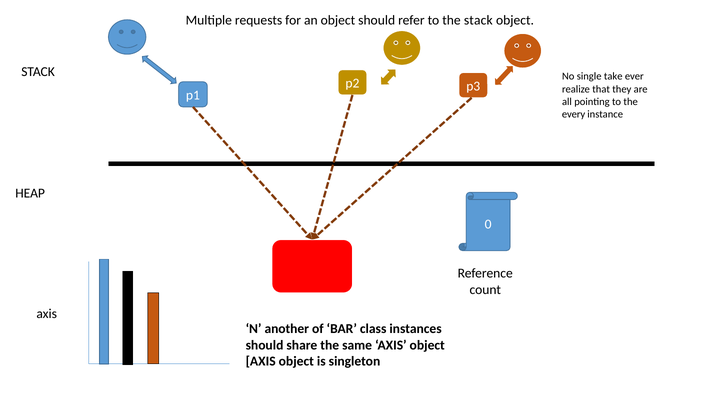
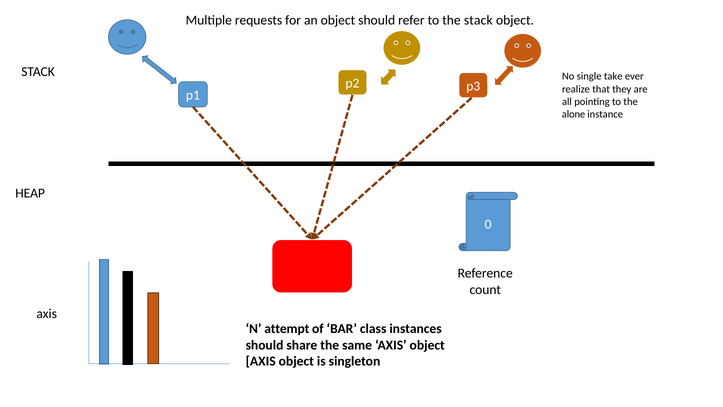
every: every -> alone
another: another -> attempt
